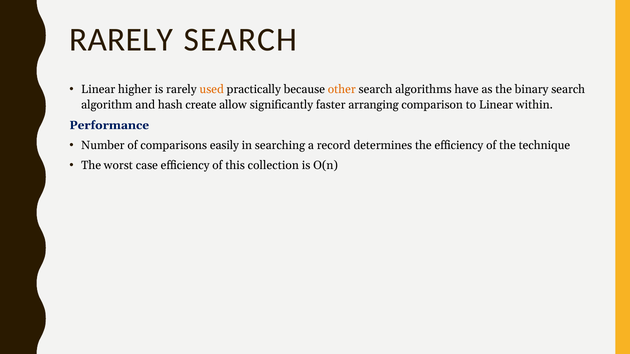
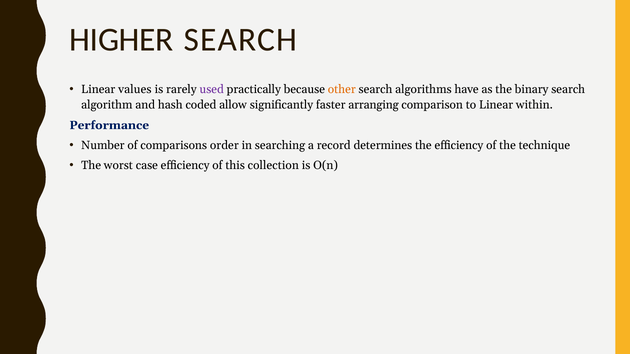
RARELY at (121, 40): RARELY -> HIGHER
higher: higher -> values
used colour: orange -> purple
create: create -> coded
easily: easily -> order
